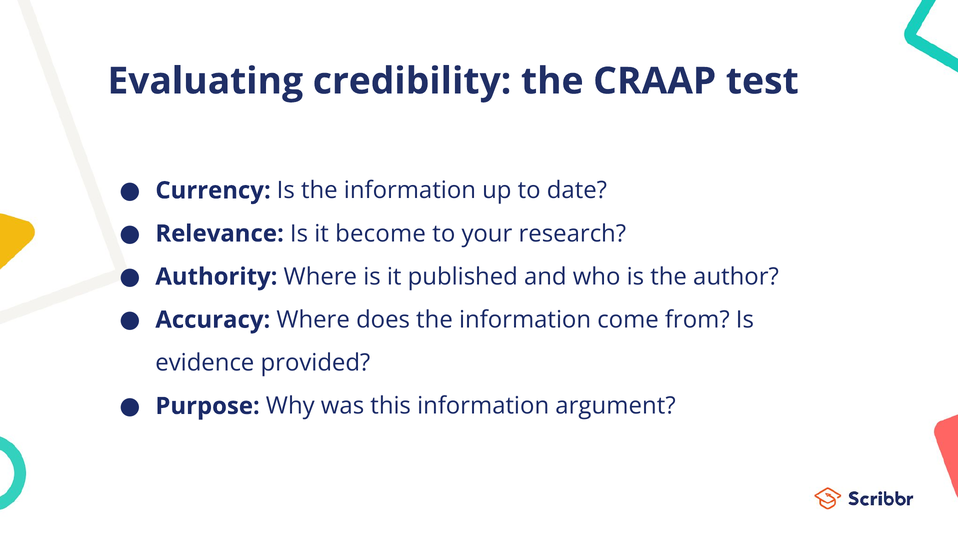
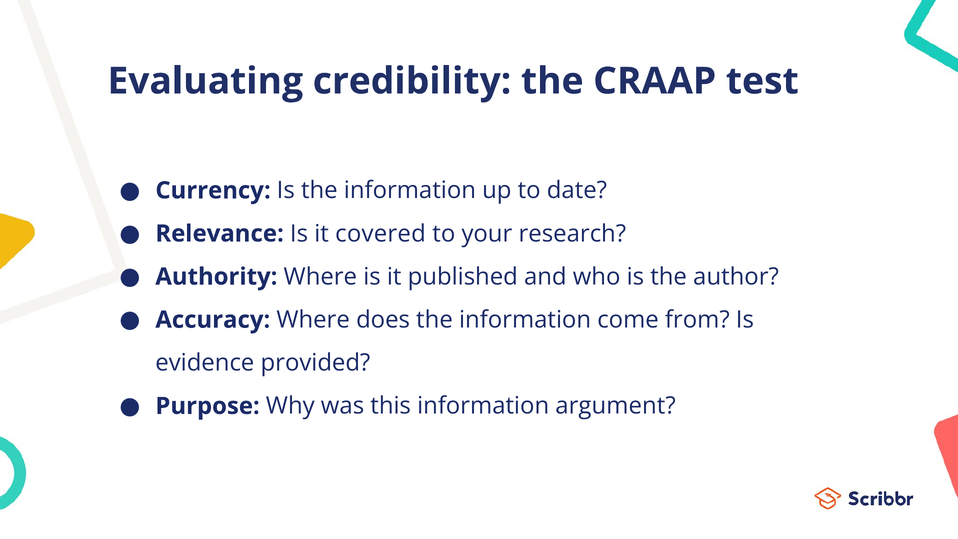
become: become -> covered
